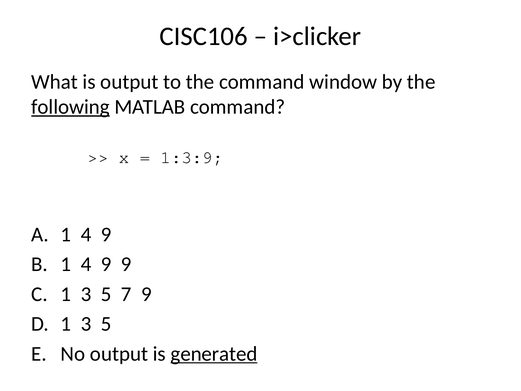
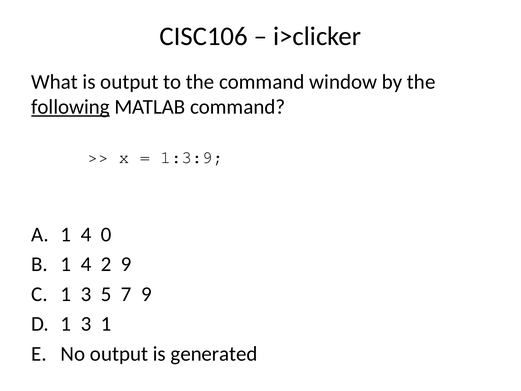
9 at (106, 234): 9 -> 0
9 at (106, 264): 9 -> 2
5 at (106, 324): 5 -> 1
generated underline: present -> none
